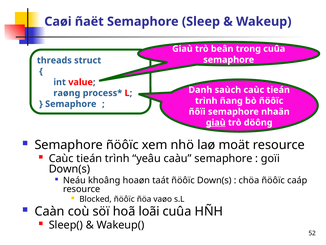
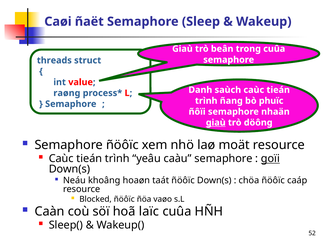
bò ñöôïc: ñöôïc -> phuïc
goïi underline: none -> present
loãi: loãi -> laïc
